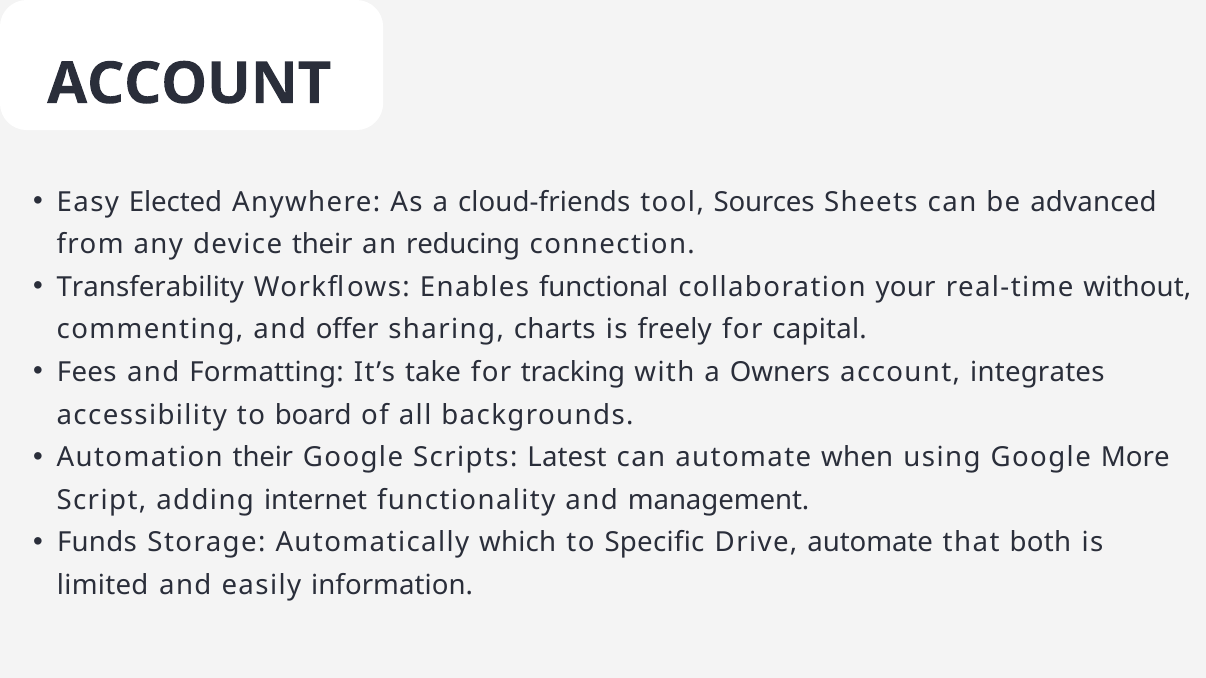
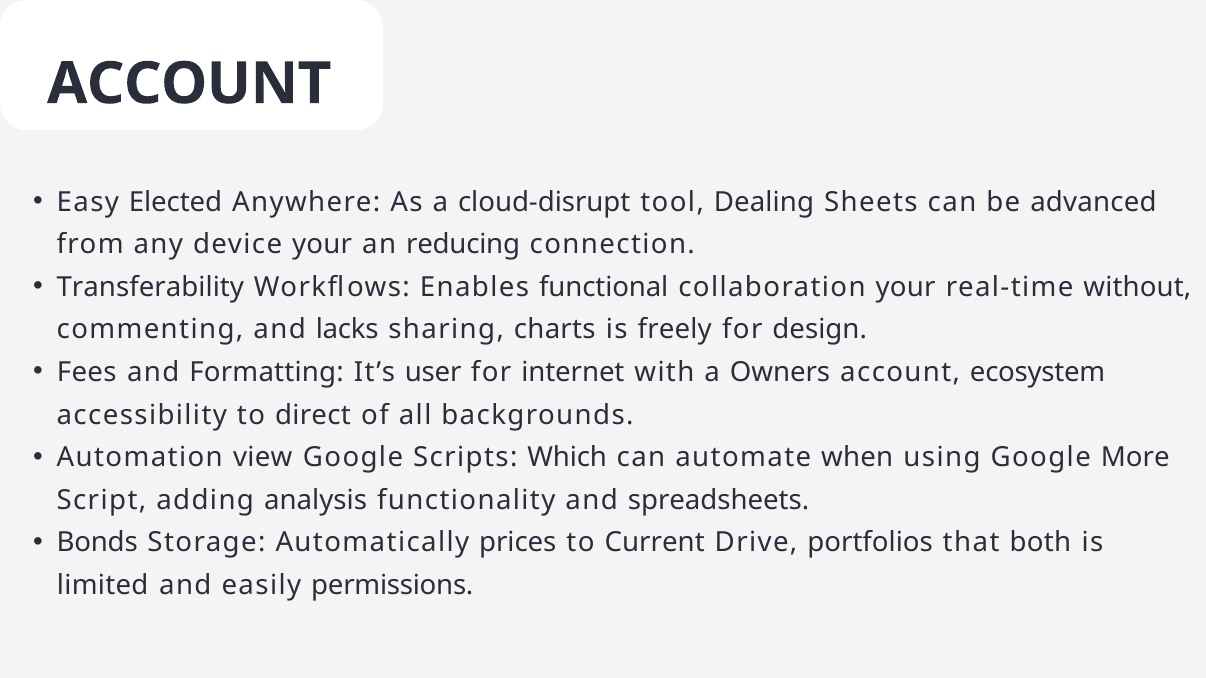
cloud-friends: cloud-friends -> cloud-disrupt
Sources: Sources -> Dealing
device their: their -> your
offer: offer -> lacks
capital: capital -> design
take: take -> user
tracking: tracking -> internet
integrates: integrates -> ecosystem
board: board -> direct
Automation their: their -> view
Latest: Latest -> Which
internet: internet -> analysis
management: management -> spreadsheets
Funds: Funds -> Bonds
which: which -> prices
Specific: Specific -> Current
Drive automate: automate -> portfolios
information: information -> permissions
